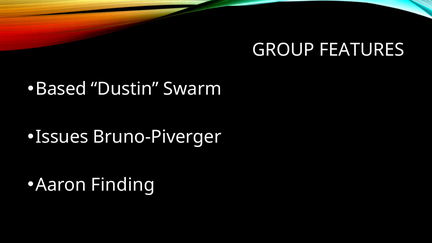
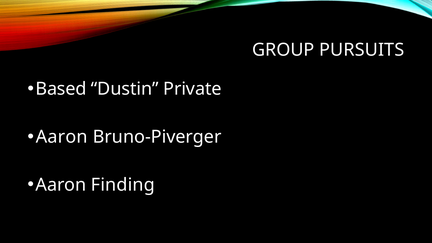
FEATURES: FEATURES -> PURSUITS
Swarm: Swarm -> Private
Issues at (62, 137): Issues -> Aaron
